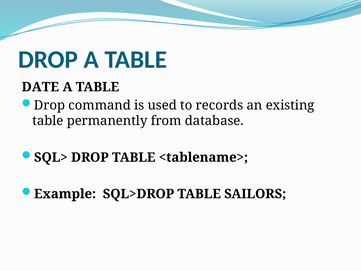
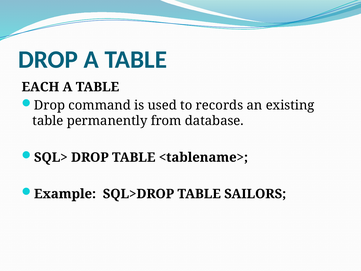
DATE: DATE -> EACH
